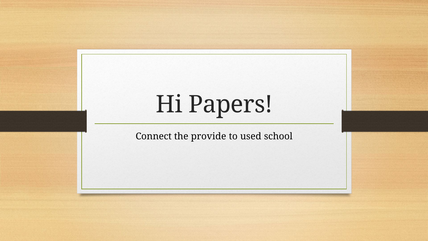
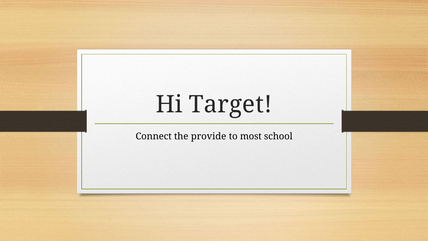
Papers: Papers -> Target
used: used -> most
